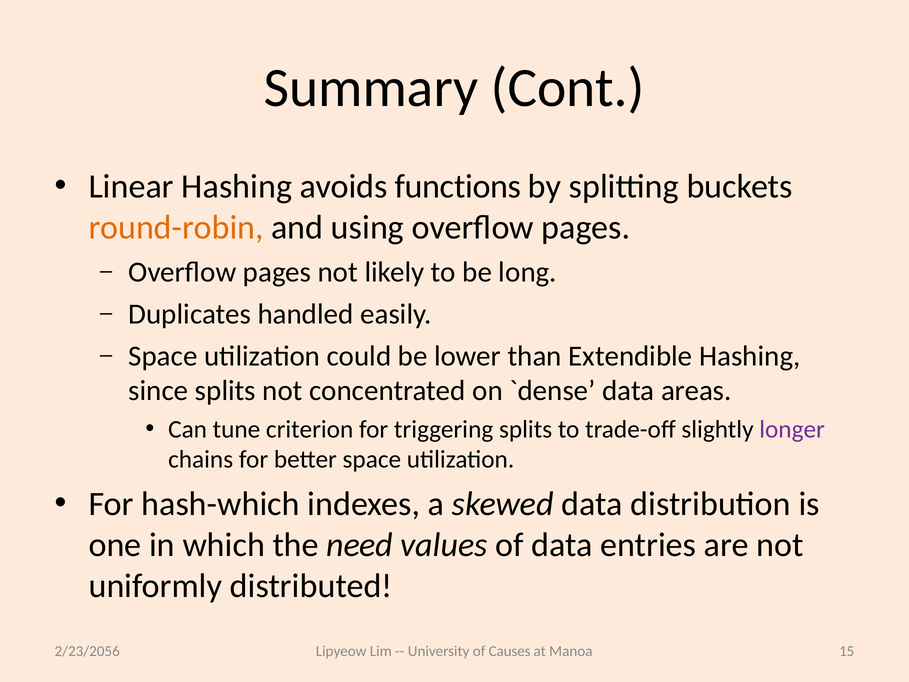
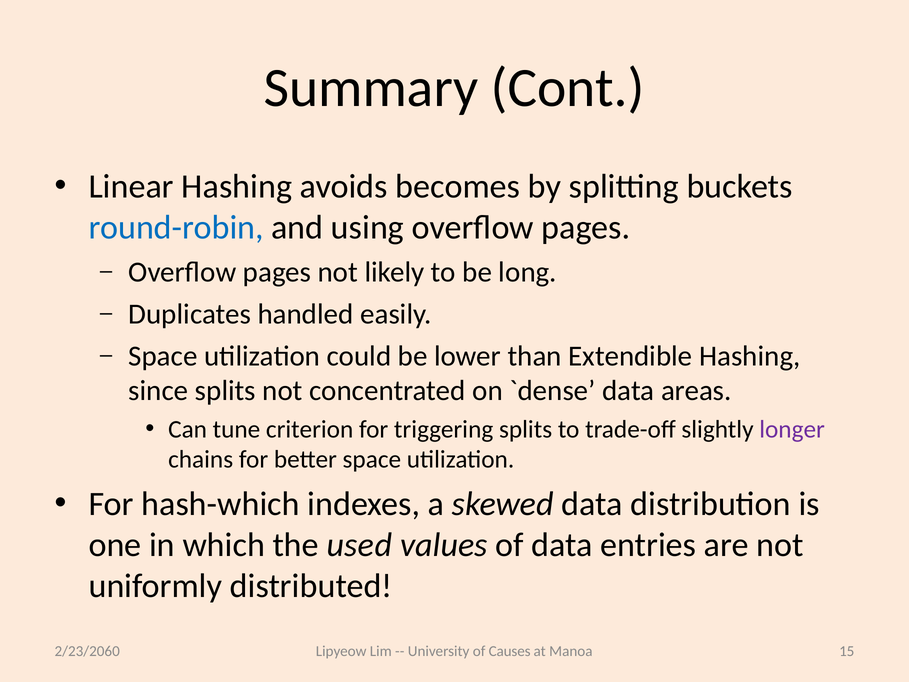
functions: functions -> becomes
round-robin colour: orange -> blue
need: need -> used
2/23/2056: 2/23/2056 -> 2/23/2060
